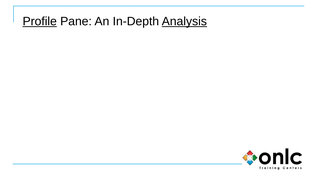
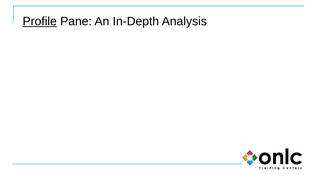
Analysis underline: present -> none
